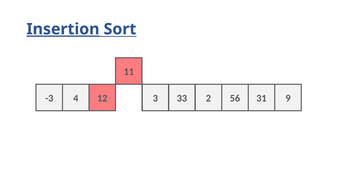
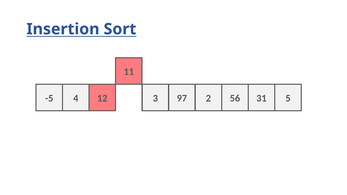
Insertion underline: present -> none
-3: -3 -> -5
33: 33 -> 97
9: 9 -> 5
